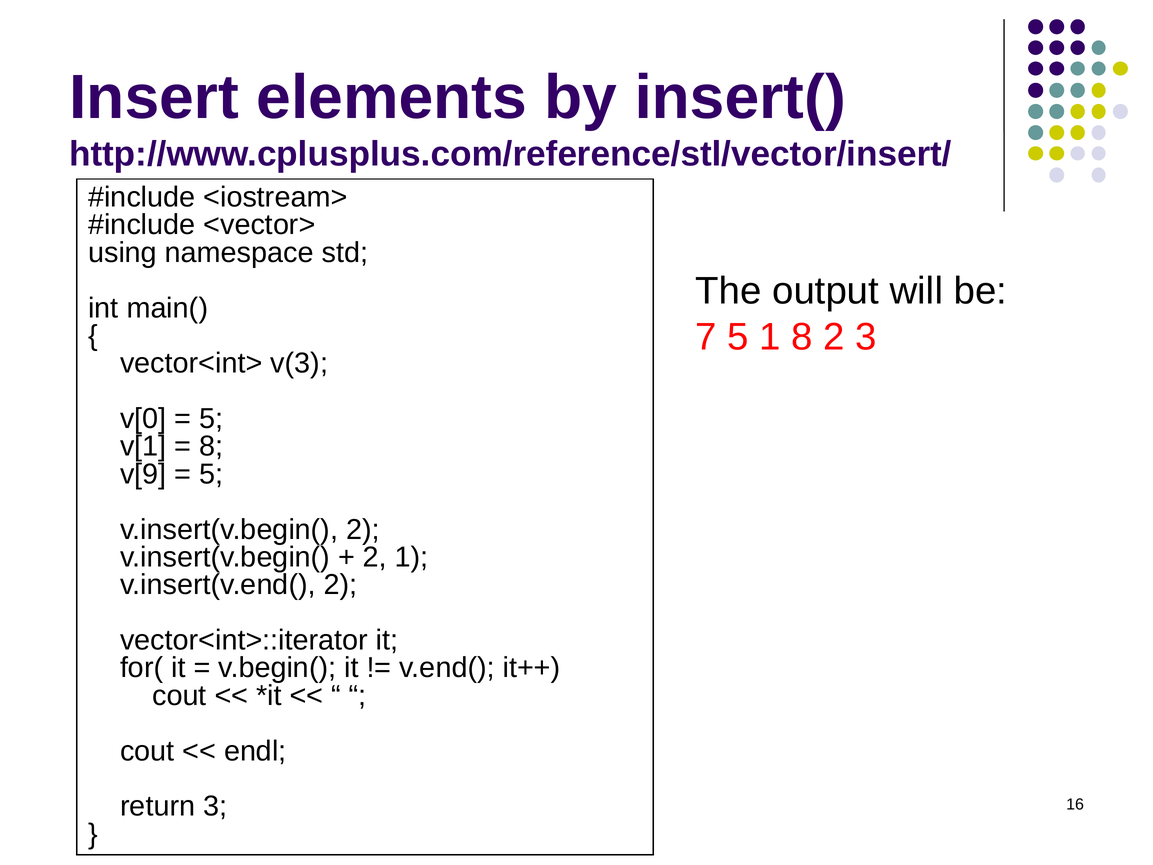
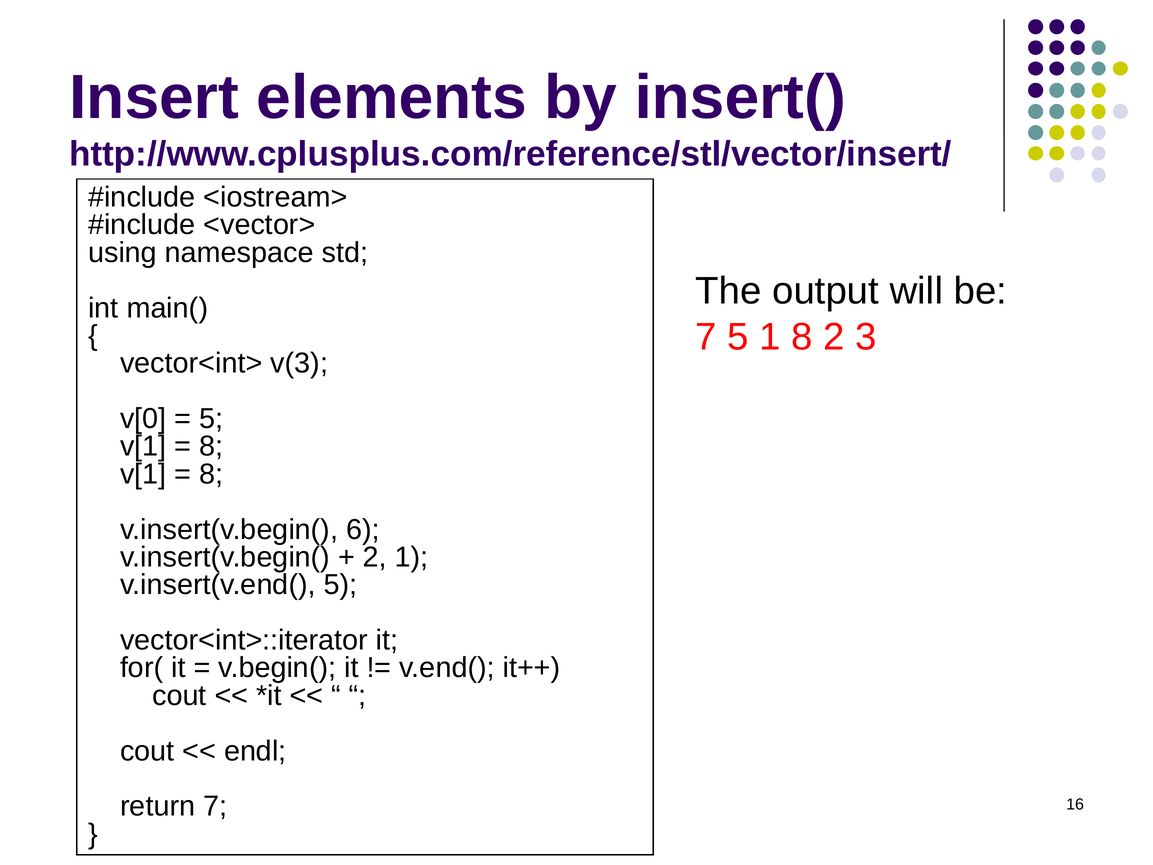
v[9 at (143, 474): v[9 -> v[1
5 at (211, 474): 5 -> 8
v.insert(v.begin( 2: 2 -> 6
v.insert(v.end( 2: 2 -> 5
return 3: 3 -> 7
